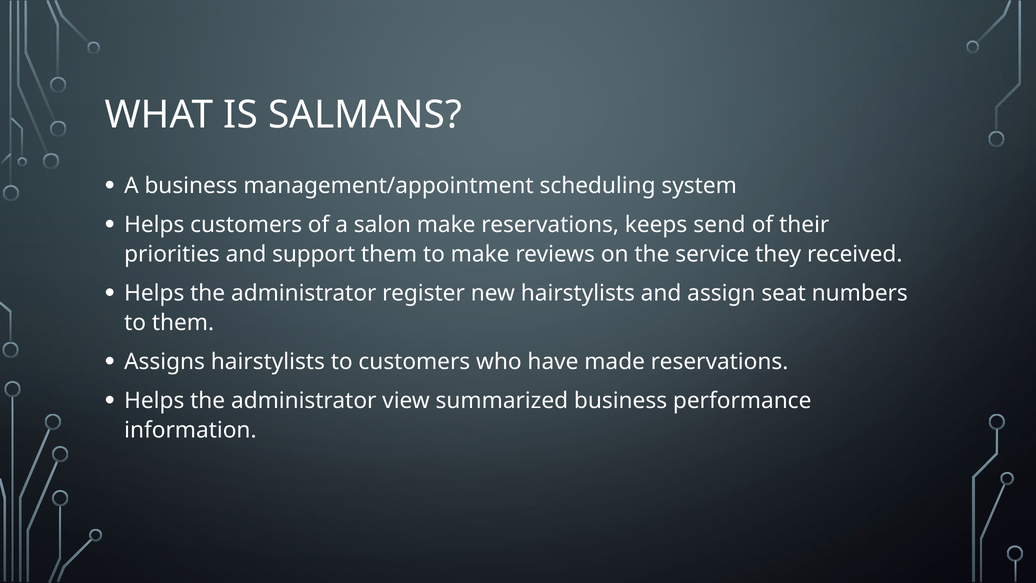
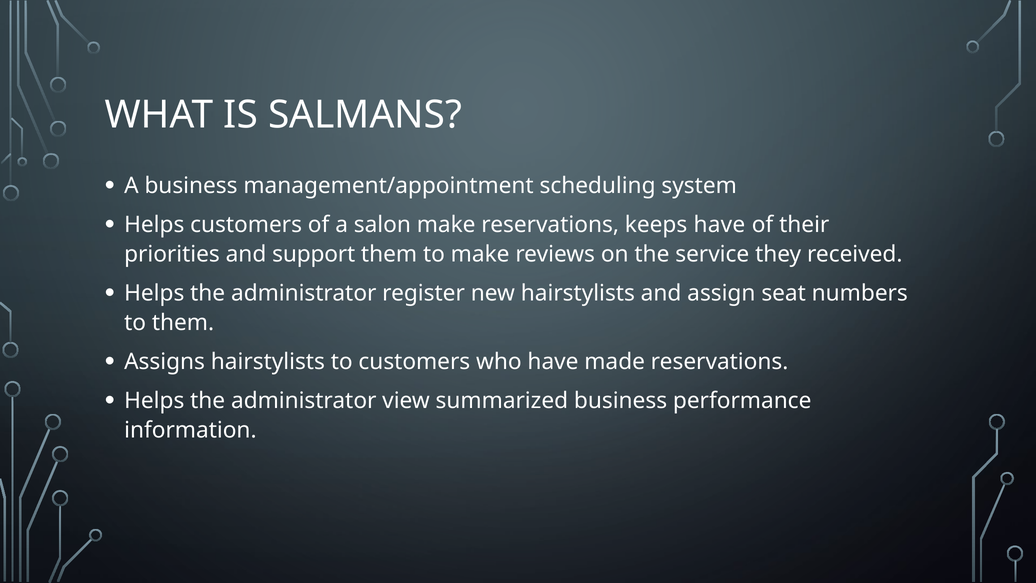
keeps send: send -> have
